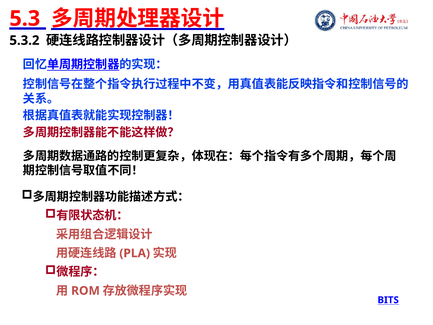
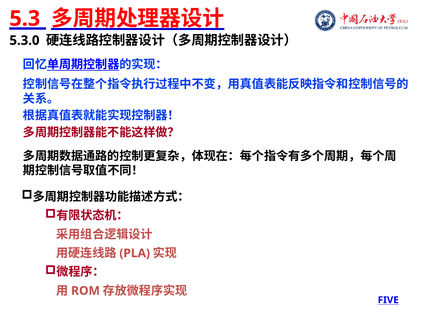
5.3.2: 5.3.2 -> 5.3.0
BITS: BITS -> FIVE
